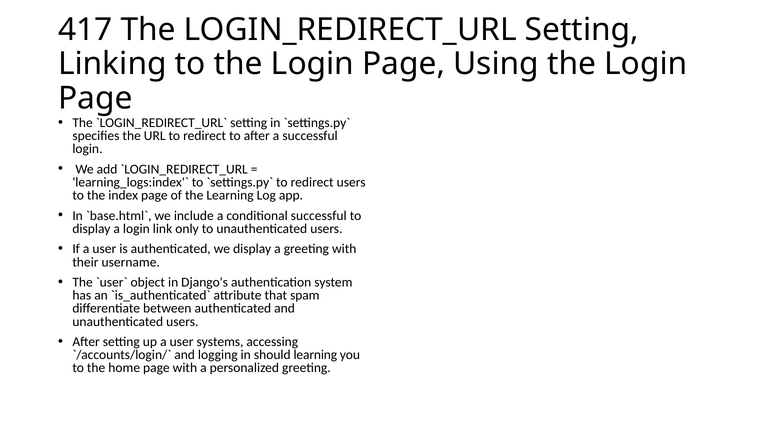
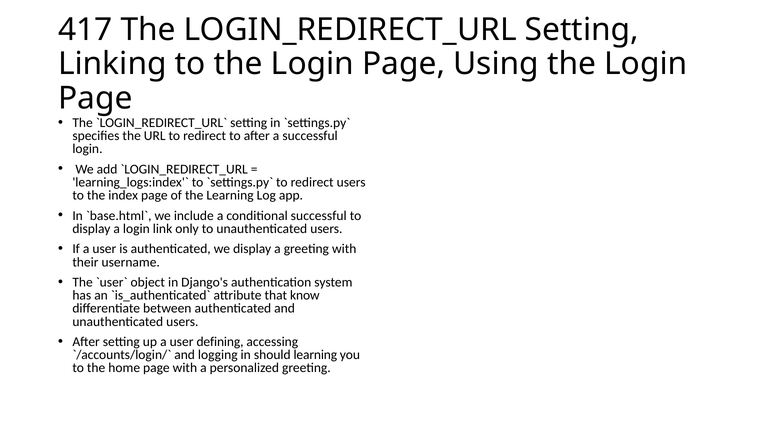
spam: spam -> know
systems: systems -> defining
